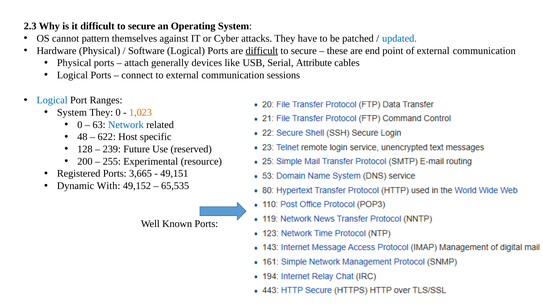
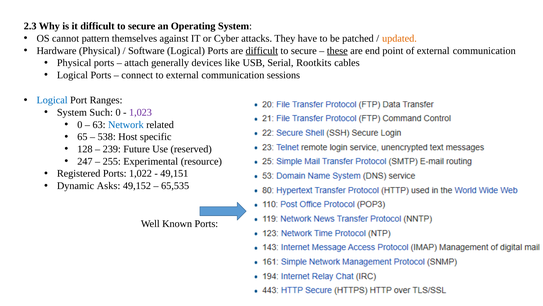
updated colour: blue -> orange
these underline: none -> present
Attribute: Attribute -> Rootkits
System They: They -> Such
1,023 colour: orange -> purple
48: 48 -> 65
622: 622 -> 538
200: 200 -> 247
3,665: 3,665 -> 1,022
With: With -> Asks
